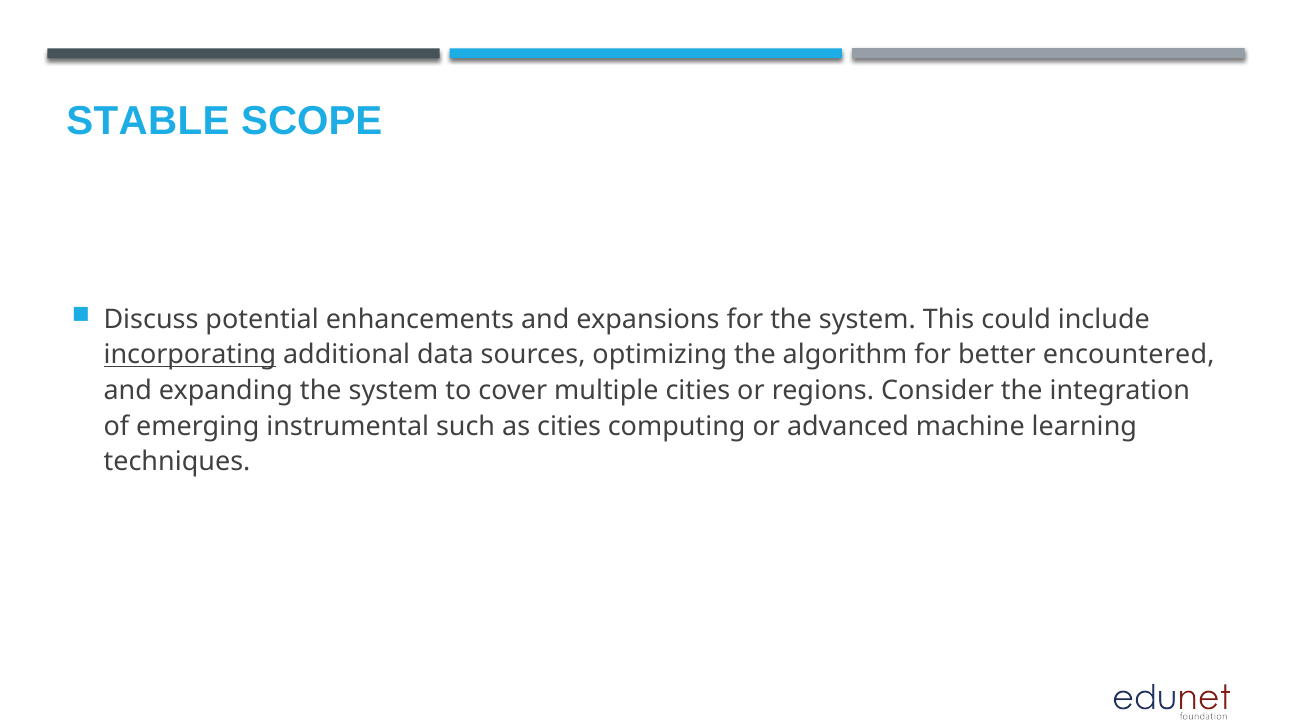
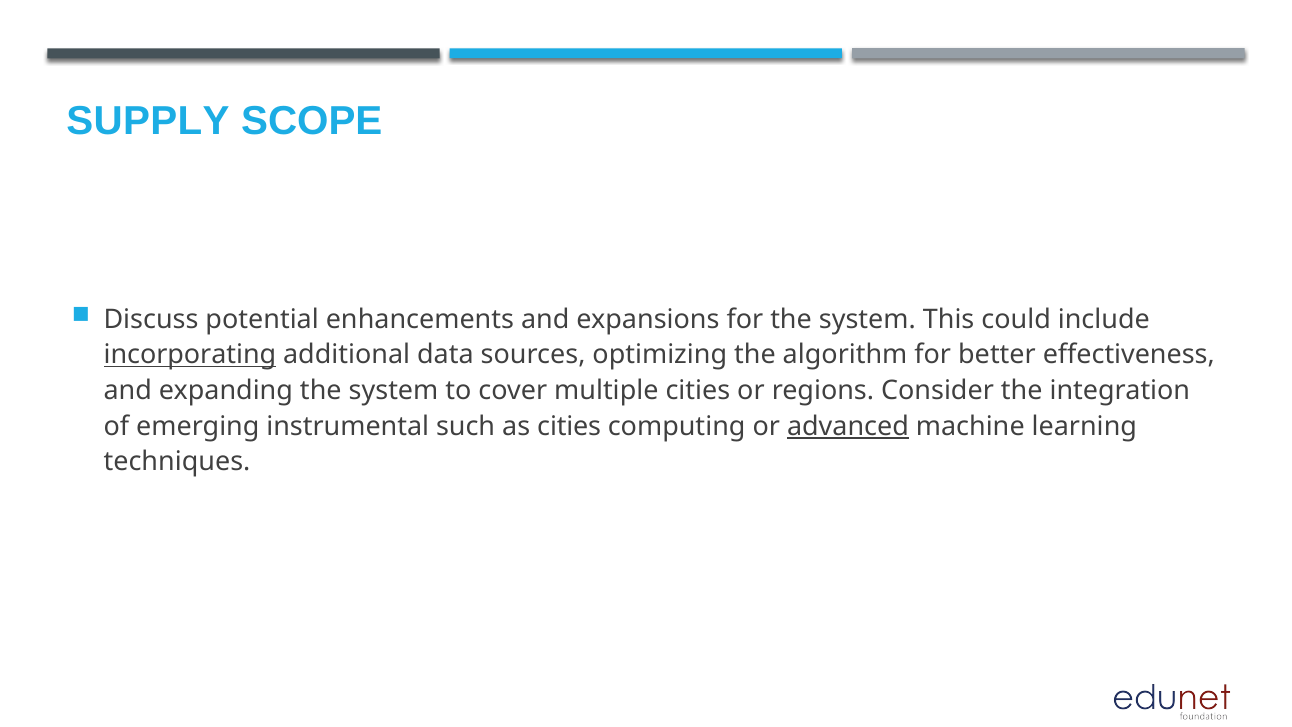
STABLE: STABLE -> SUPPLY
encountered: encountered -> effectiveness
advanced underline: none -> present
